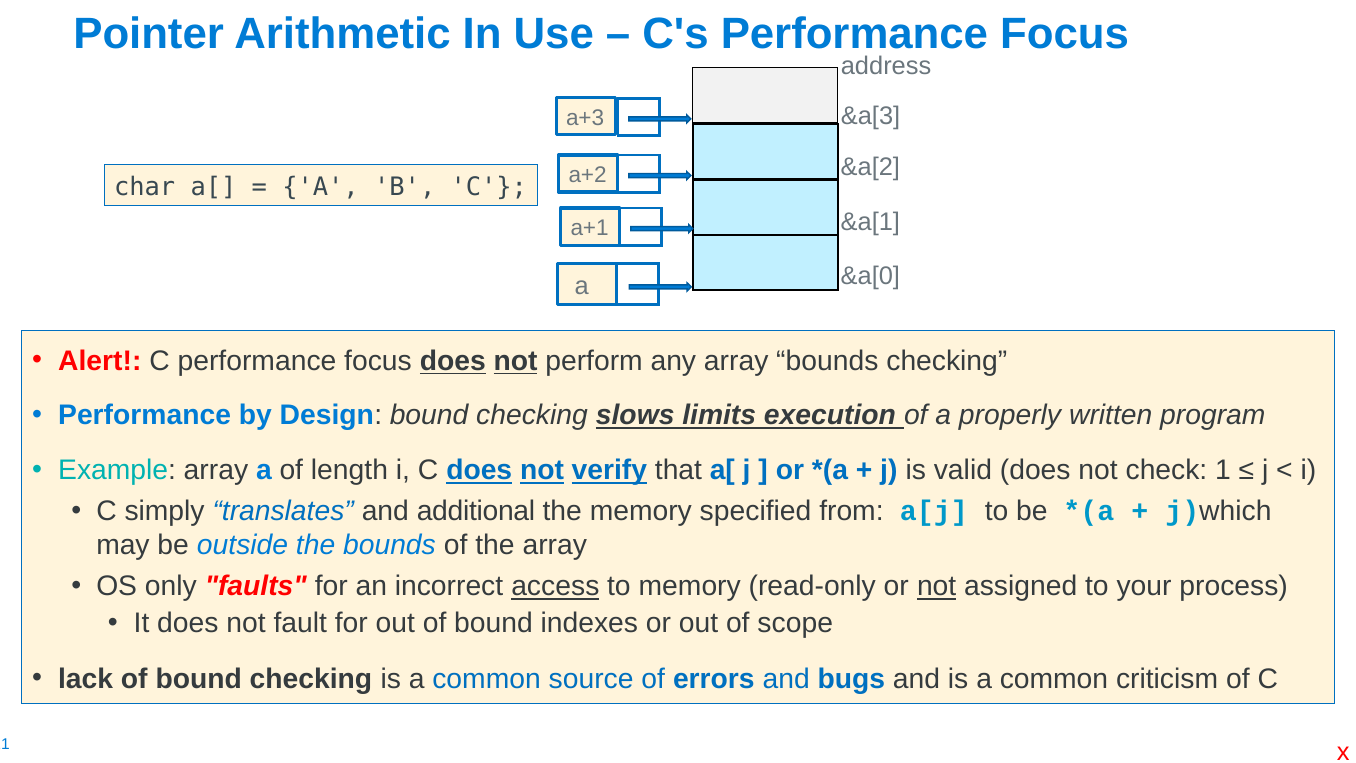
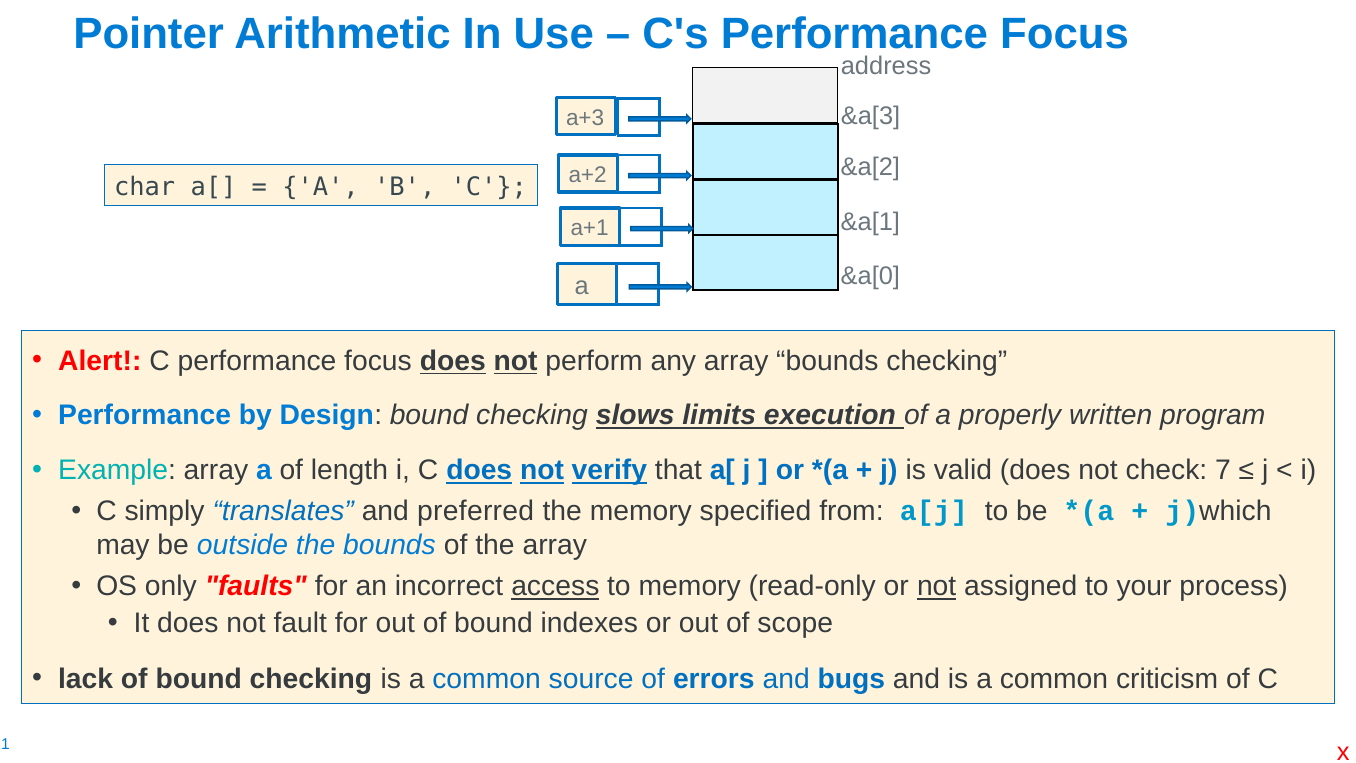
1: 1 -> 7
additional: additional -> preferred
